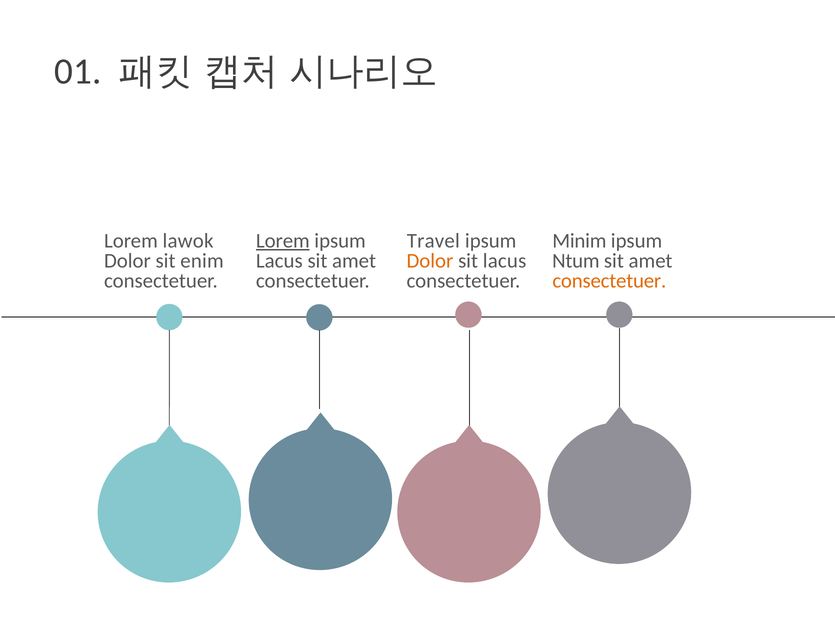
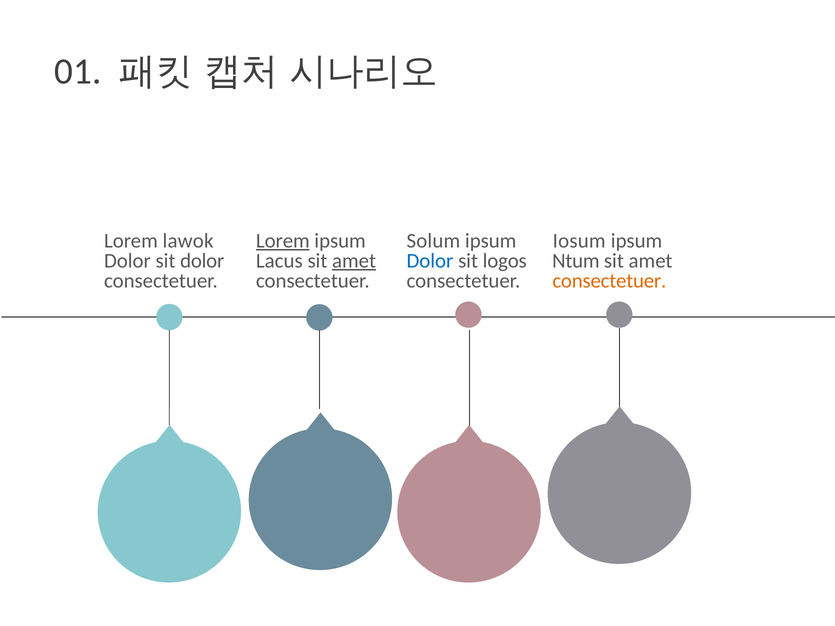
Travel: Travel -> Solum
Minim: Minim -> Iosum
sit enim: enim -> dolor
amet at (354, 261) underline: none -> present
Dolor at (430, 261) colour: orange -> blue
sit lacus: lacus -> logos
